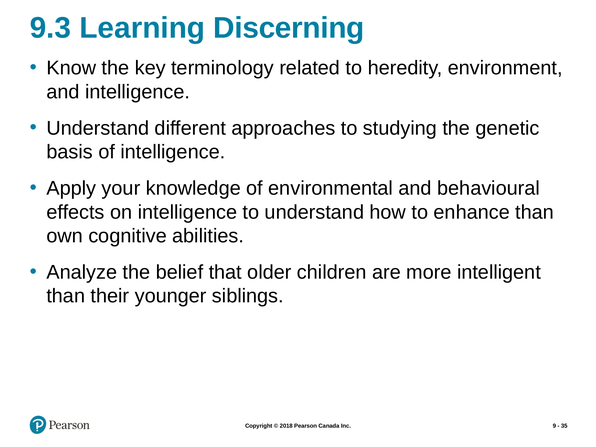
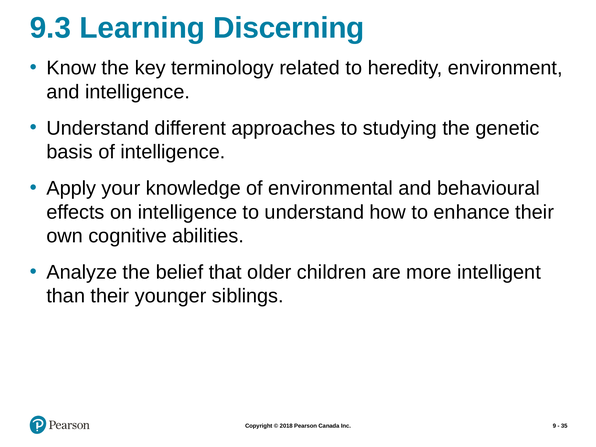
enhance than: than -> their
